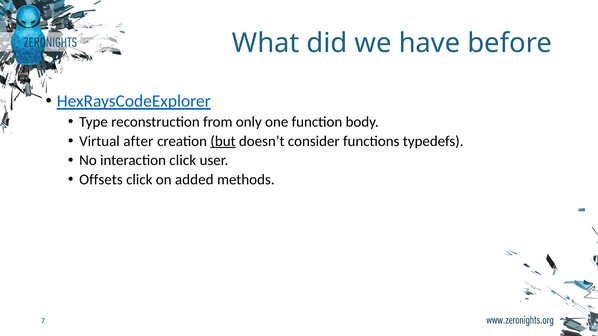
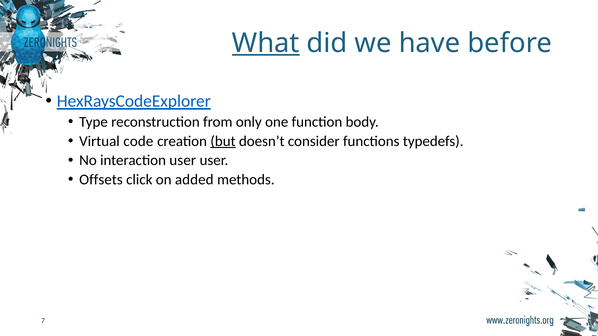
What underline: none -> present
after: after -> code
interaction click: click -> user
